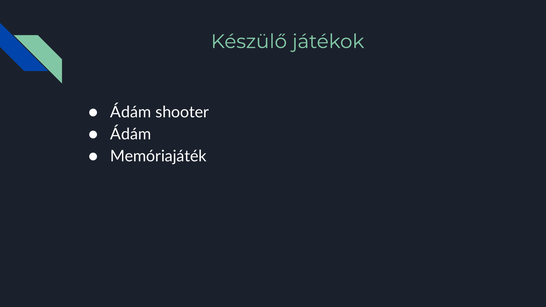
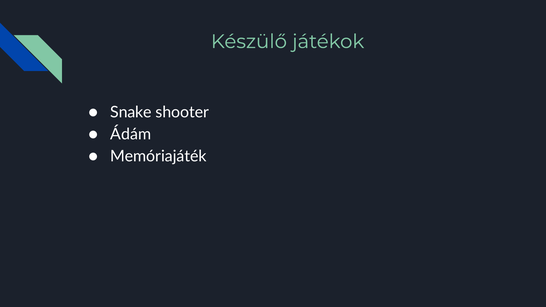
Ádám at (131, 112): Ádám -> Snake
